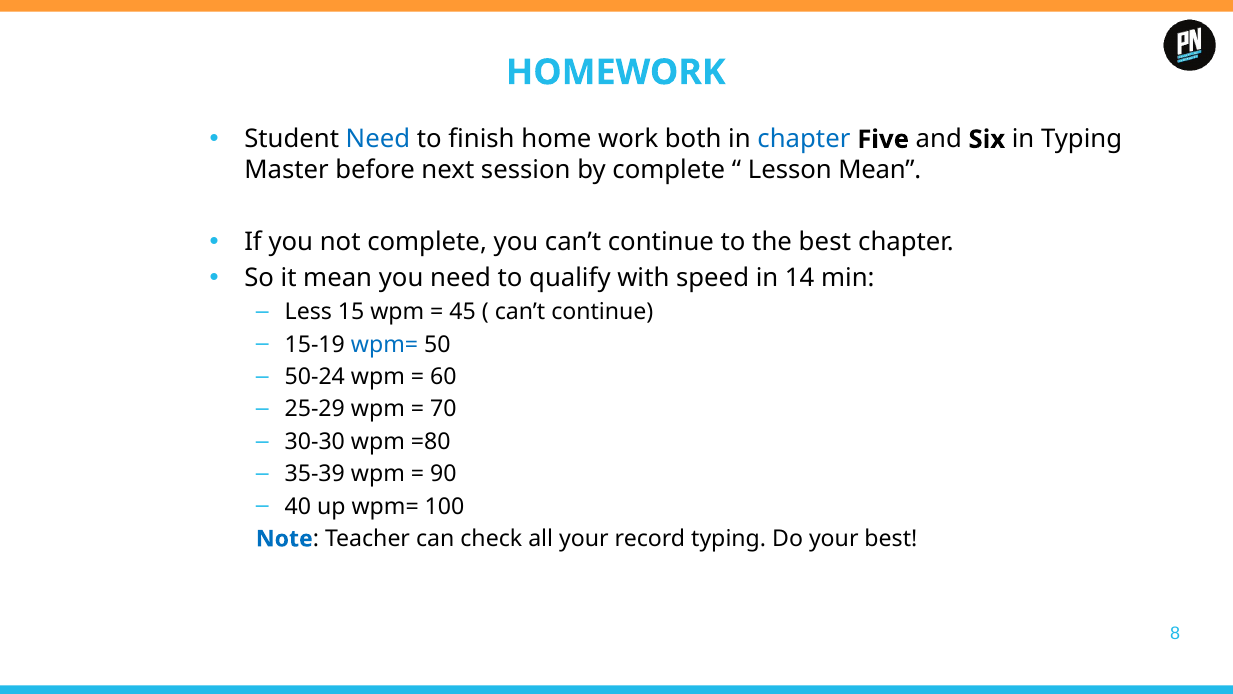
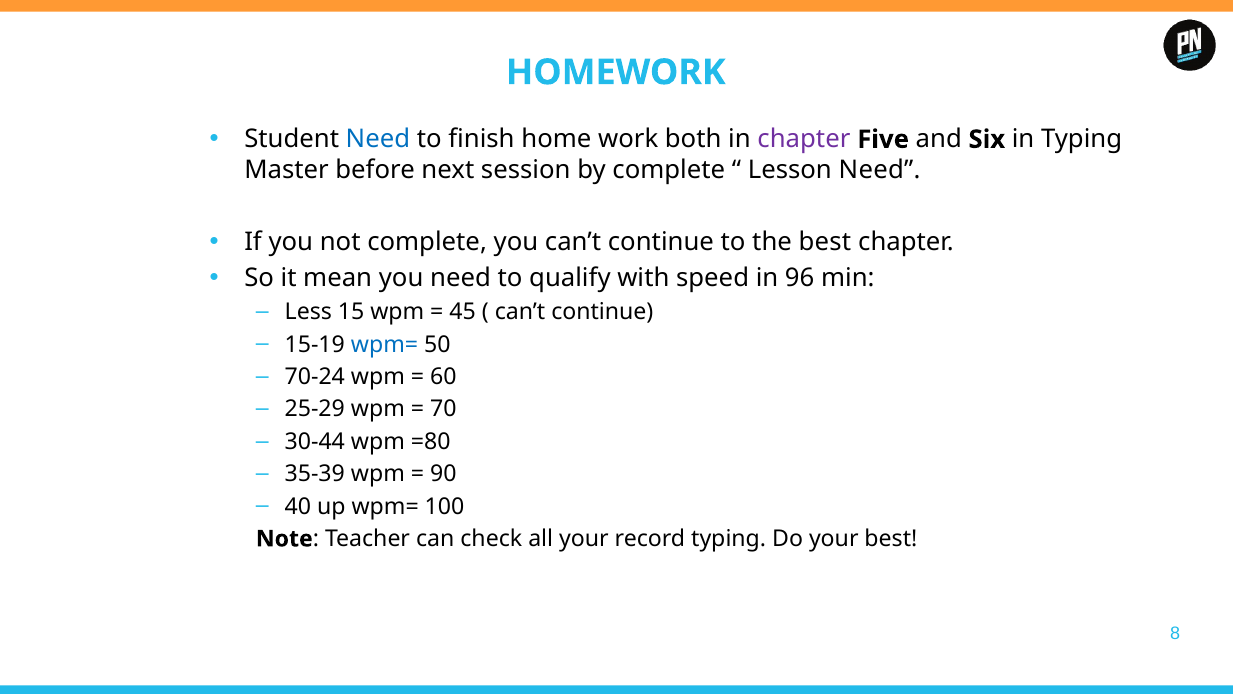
chapter at (804, 139) colour: blue -> purple
Lesson Mean: Mean -> Need
14: 14 -> 96
50-24: 50-24 -> 70-24
30-30: 30-30 -> 30-44
Note colour: blue -> black
